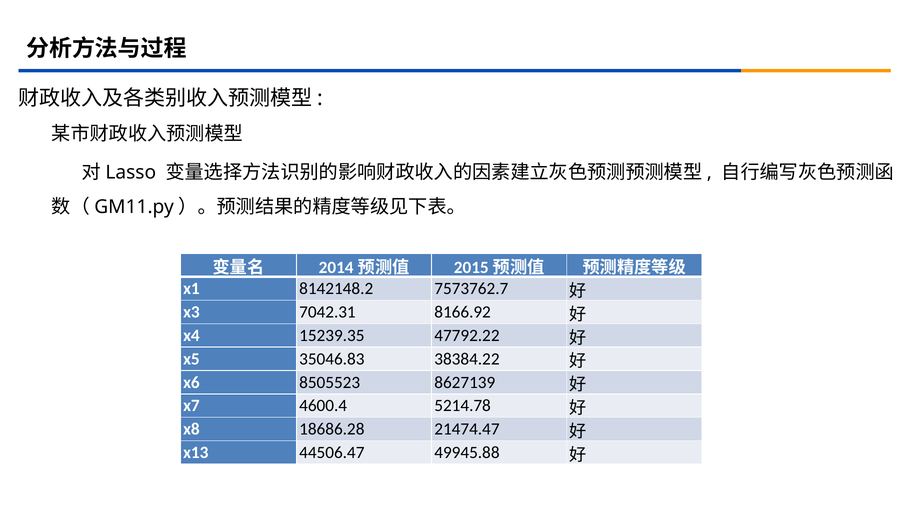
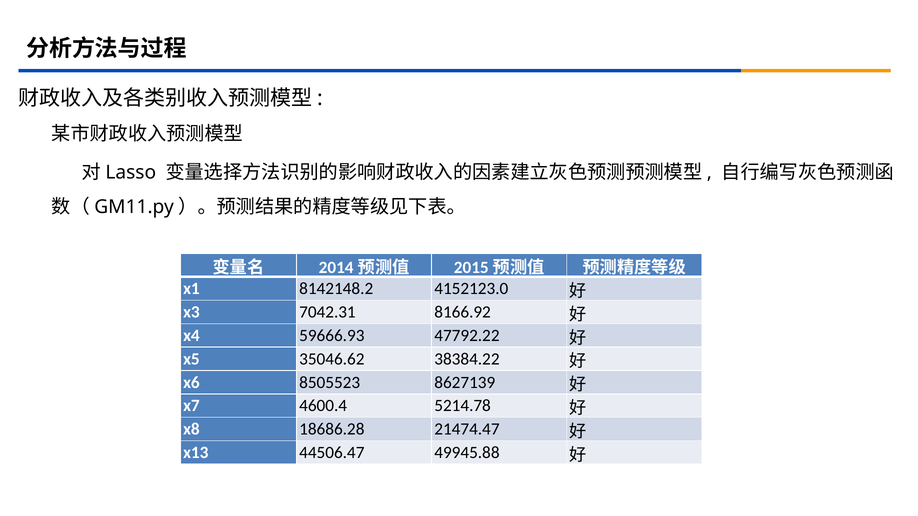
7573762.7: 7573762.7 -> 4152123.0
15239.35: 15239.35 -> 59666.93
35046.83: 35046.83 -> 35046.62
